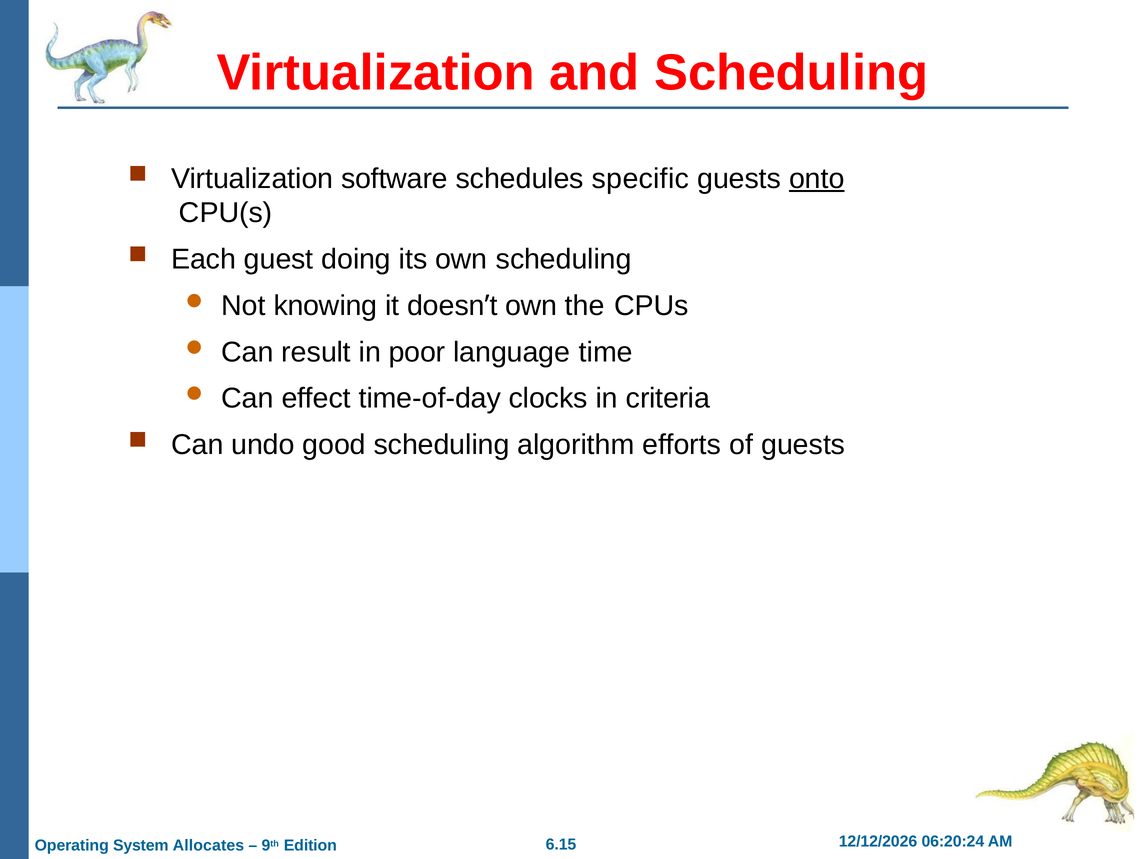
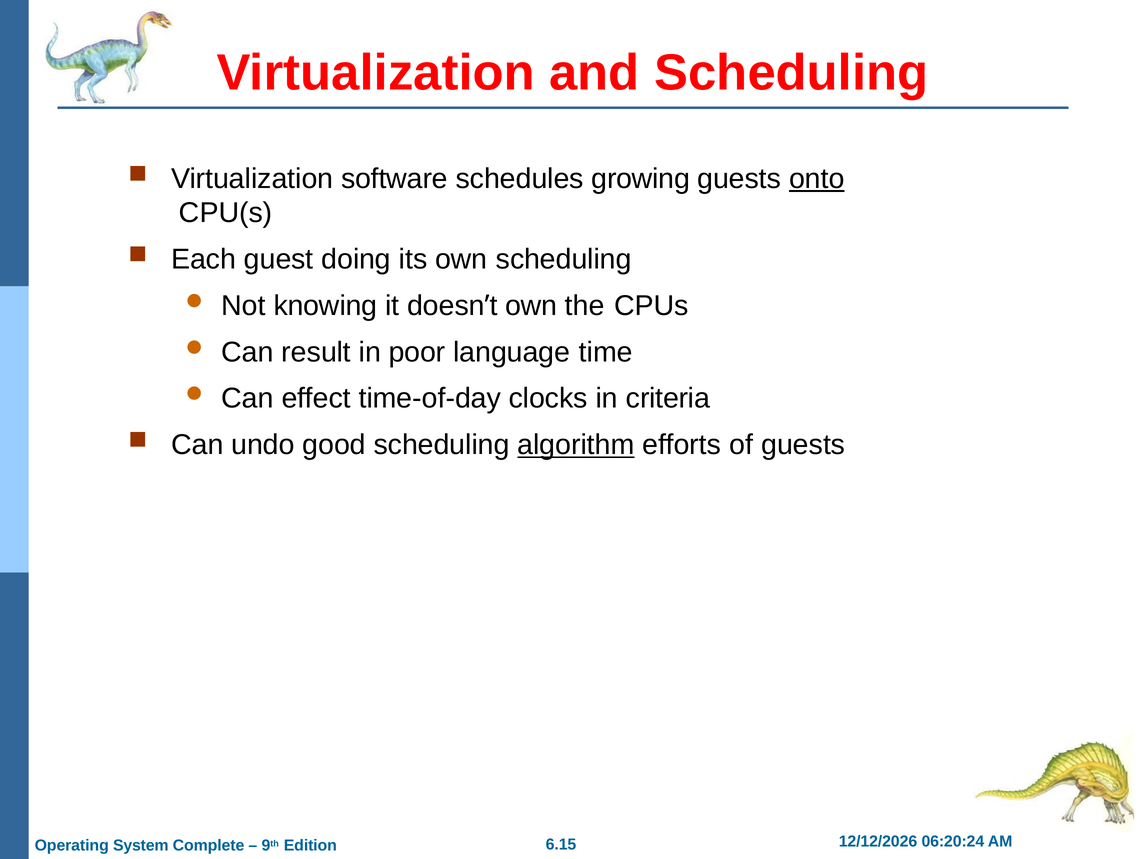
specific: specific -> growing
algorithm underline: none -> present
Allocates: Allocates -> Complete
